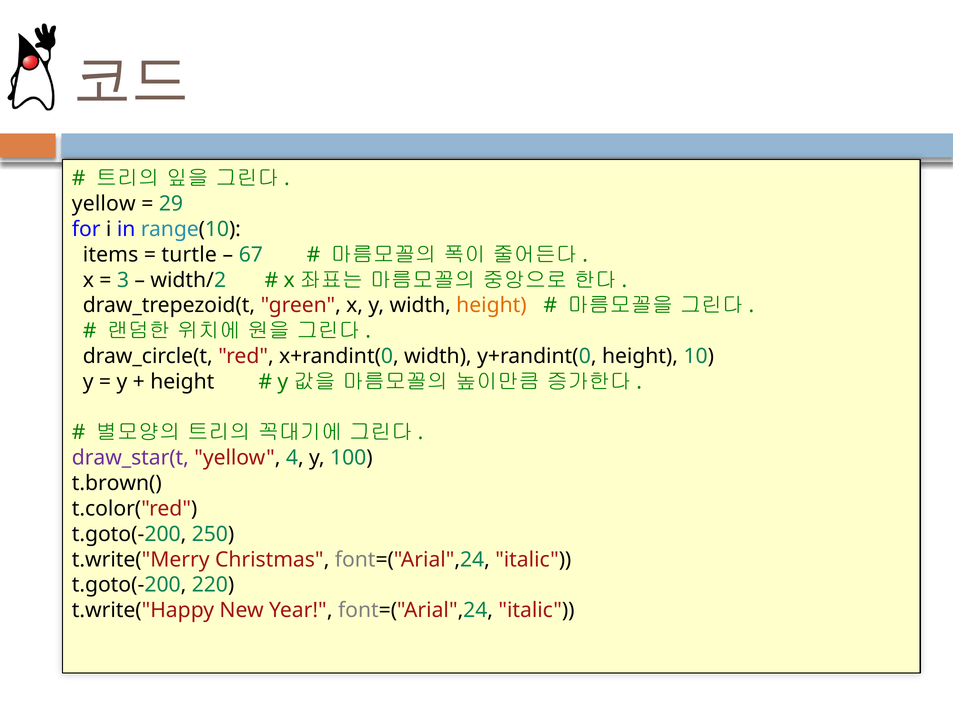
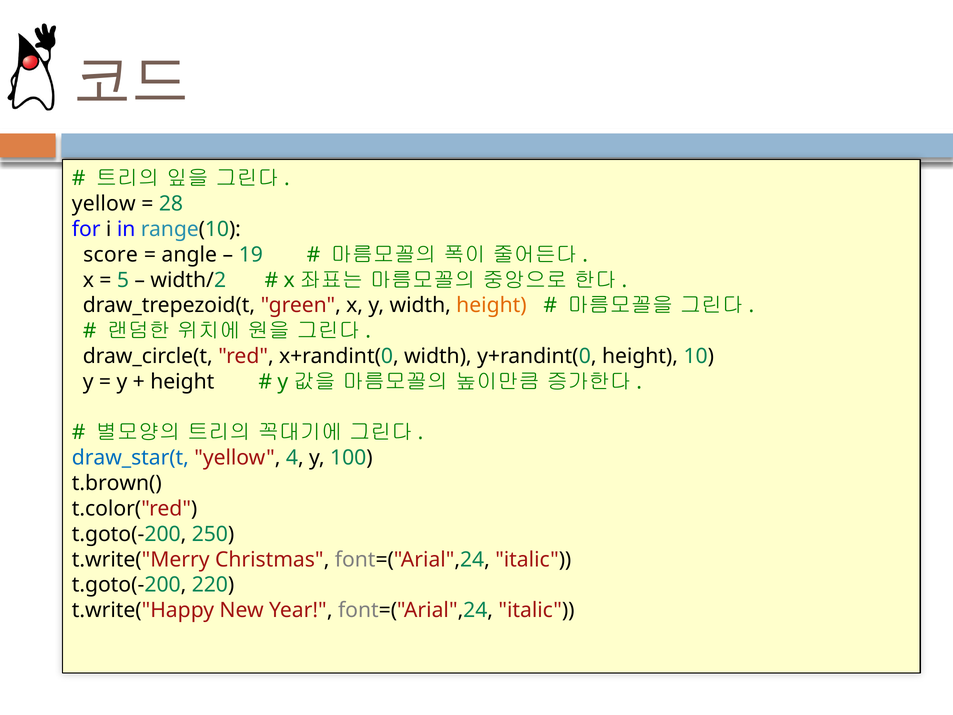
29: 29 -> 28
items: items -> score
turtle: turtle -> angle
67: 67 -> 19
3: 3 -> 5
draw_star(t colour: purple -> blue
